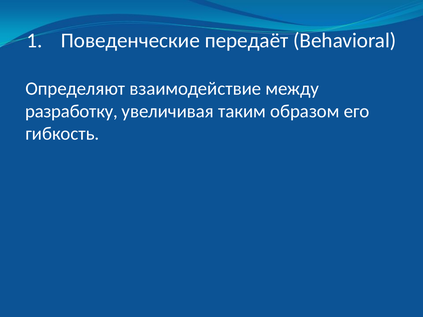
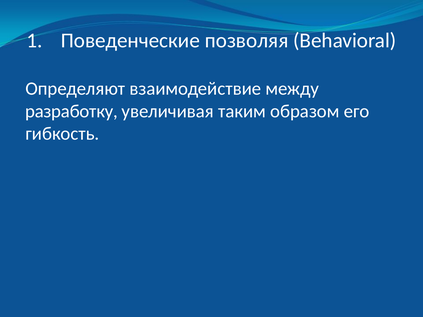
передаёт: передаёт -> позволяя
